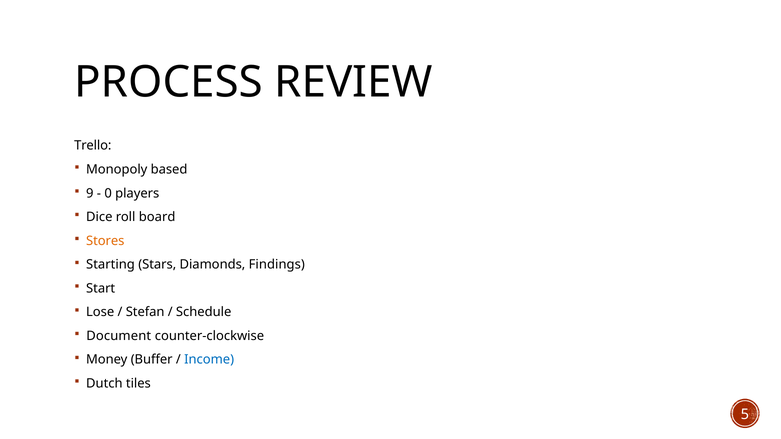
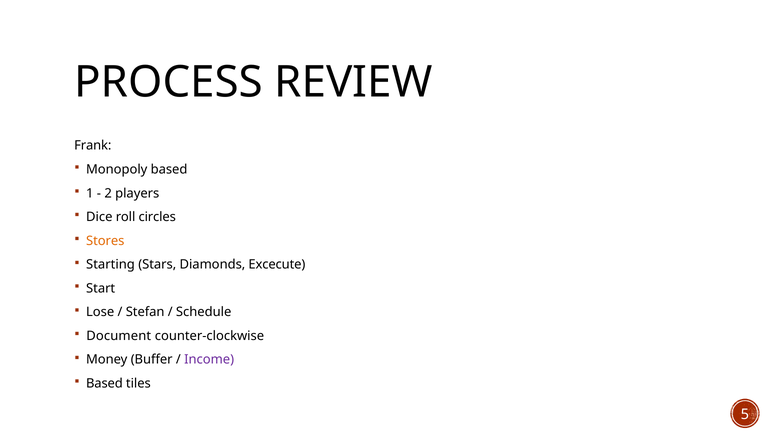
Trello: Trello -> Frank
9: 9 -> 1
0: 0 -> 2
board: board -> circles
Findings: Findings -> Excecute
Income colour: blue -> purple
Dutch at (104, 384): Dutch -> Based
